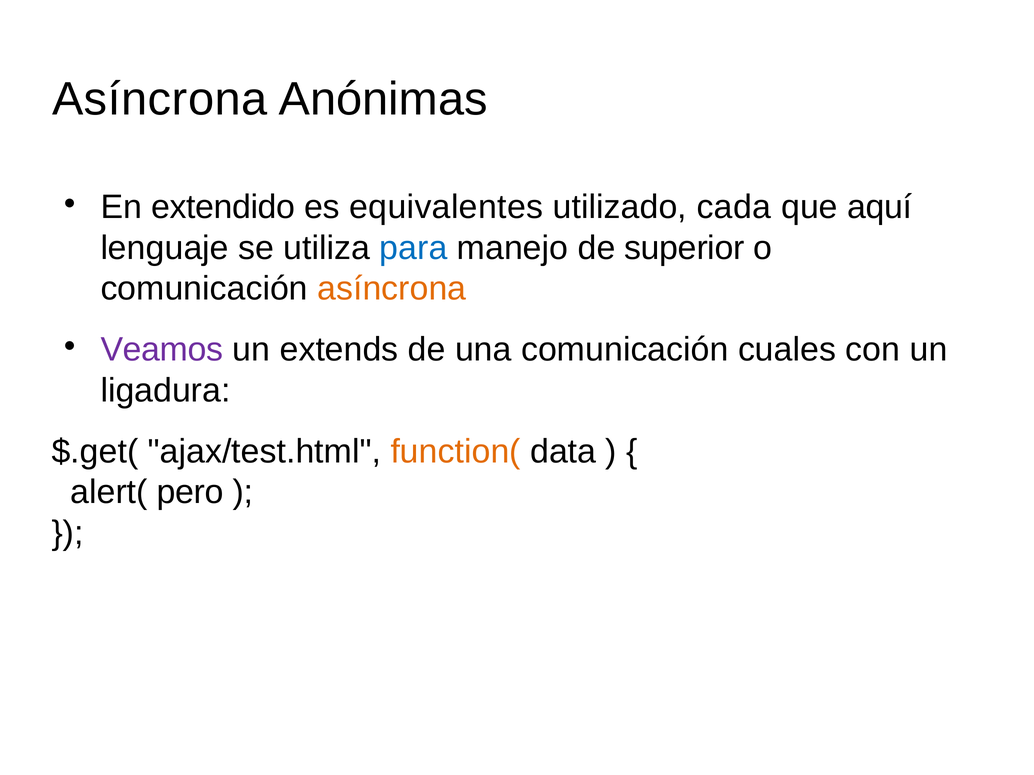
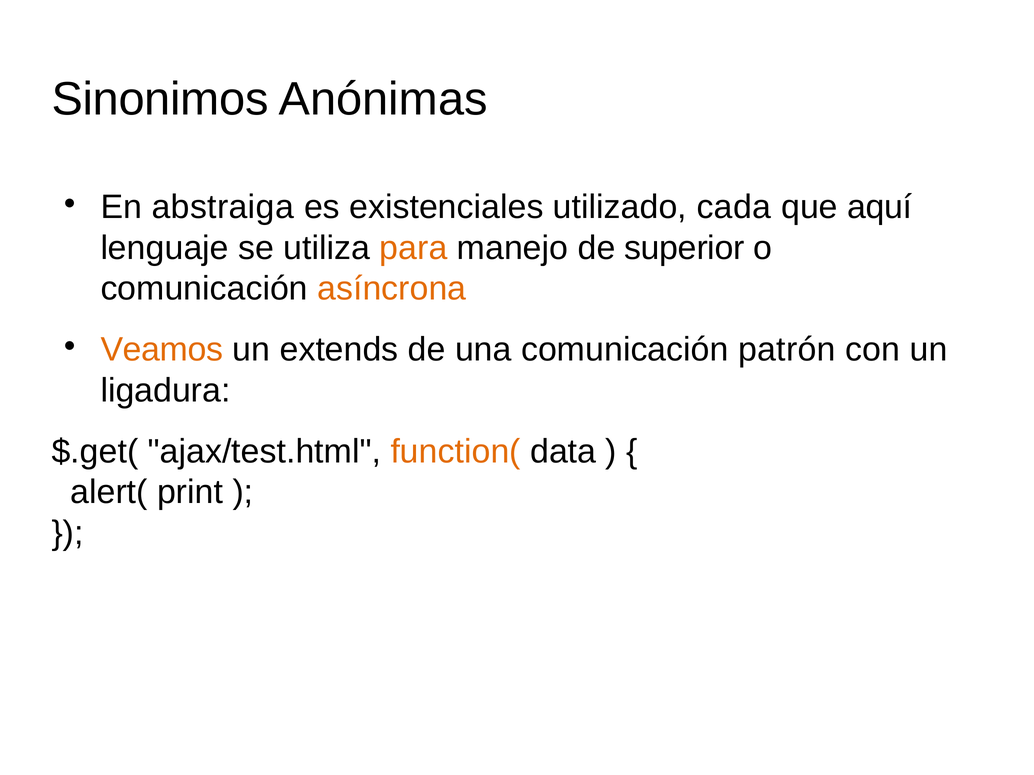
Asíncrona at (160, 99): Asíncrona -> Sinonimos
extendido: extendido -> abstraiga
equivalentes: equivalentes -> existenciales
para colour: blue -> orange
Veamos colour: purple -> orange
cuales: cuales -> patrón
pero: pero -> print
